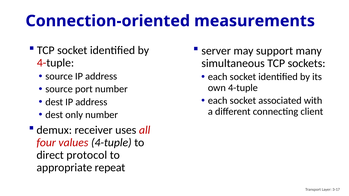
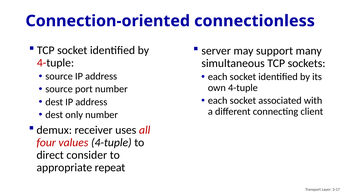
measurements: measurements -> connectionless
protocol: protocol -> consider
